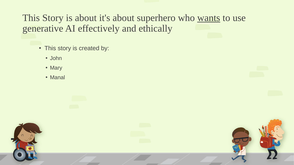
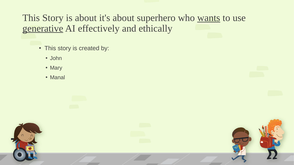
generative underline: none -> present
